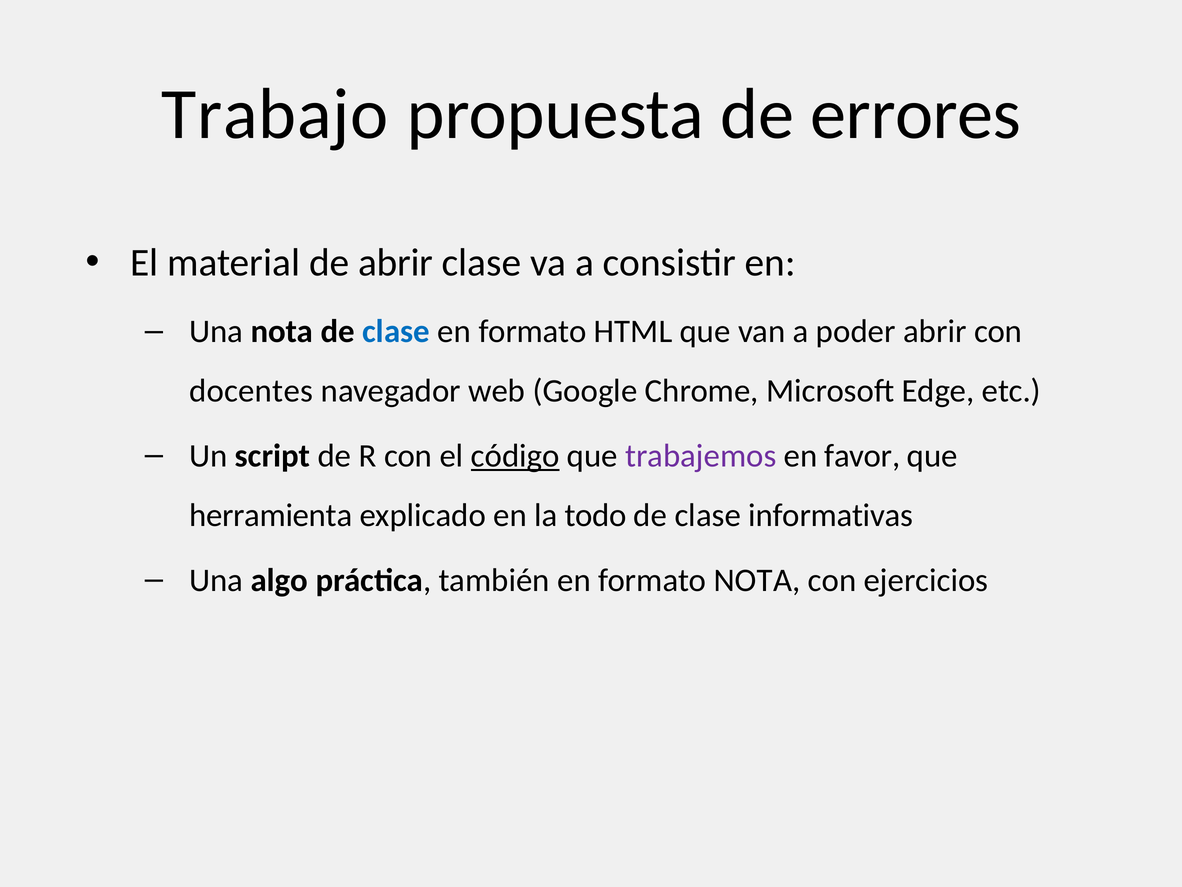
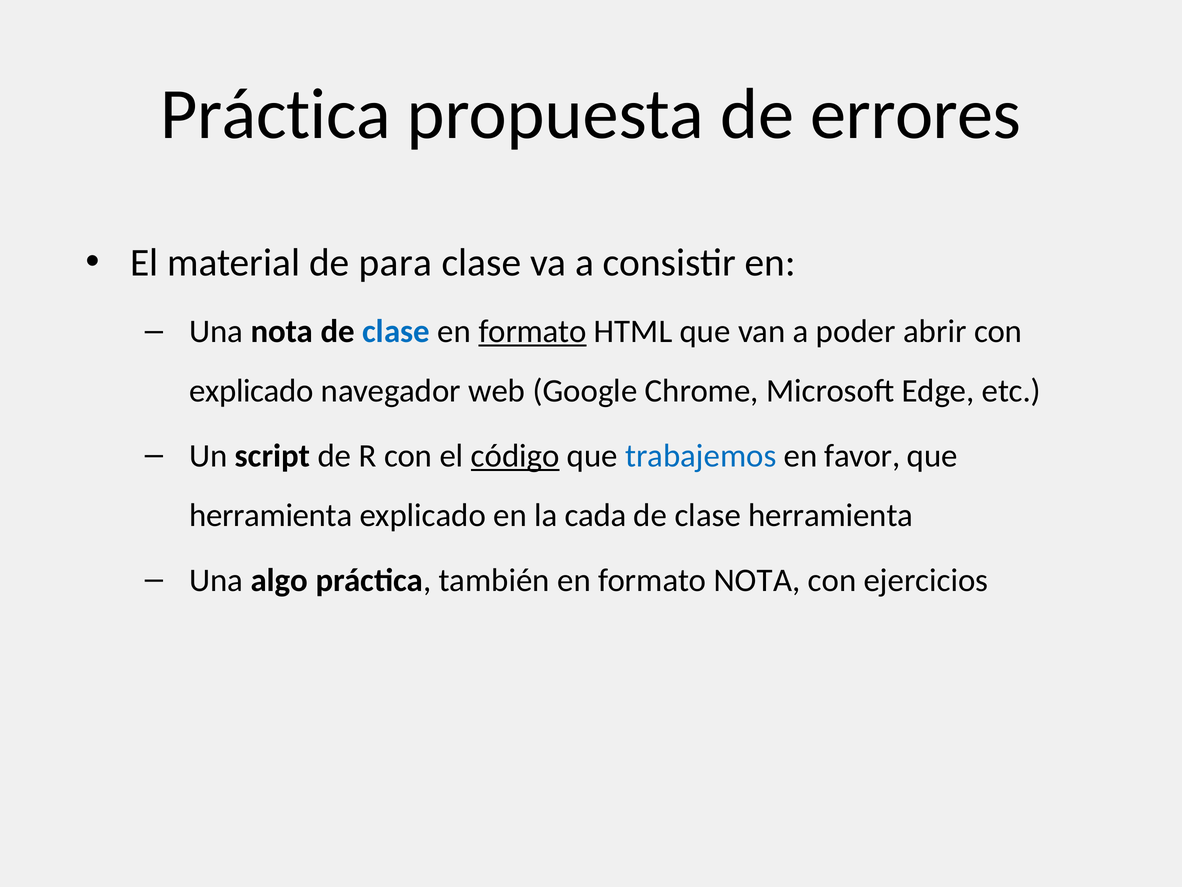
Trabajo at (275, 114): Trabajo -> Práctica
de abrir: abrir -> para
formato at (533, 331) underline: none -> present
docentes at (251, 391): docentes -> explicado
trabajemos colour: purple -> blue
todo: todo -> cada
clase informativas: informativas -> herramienta
